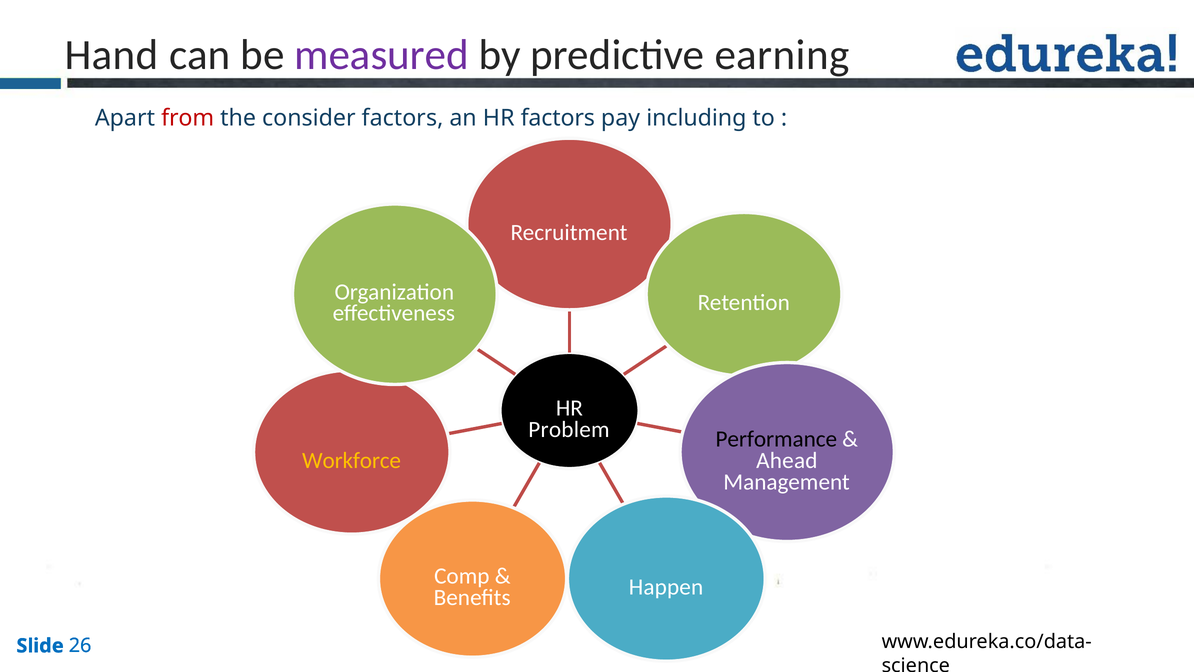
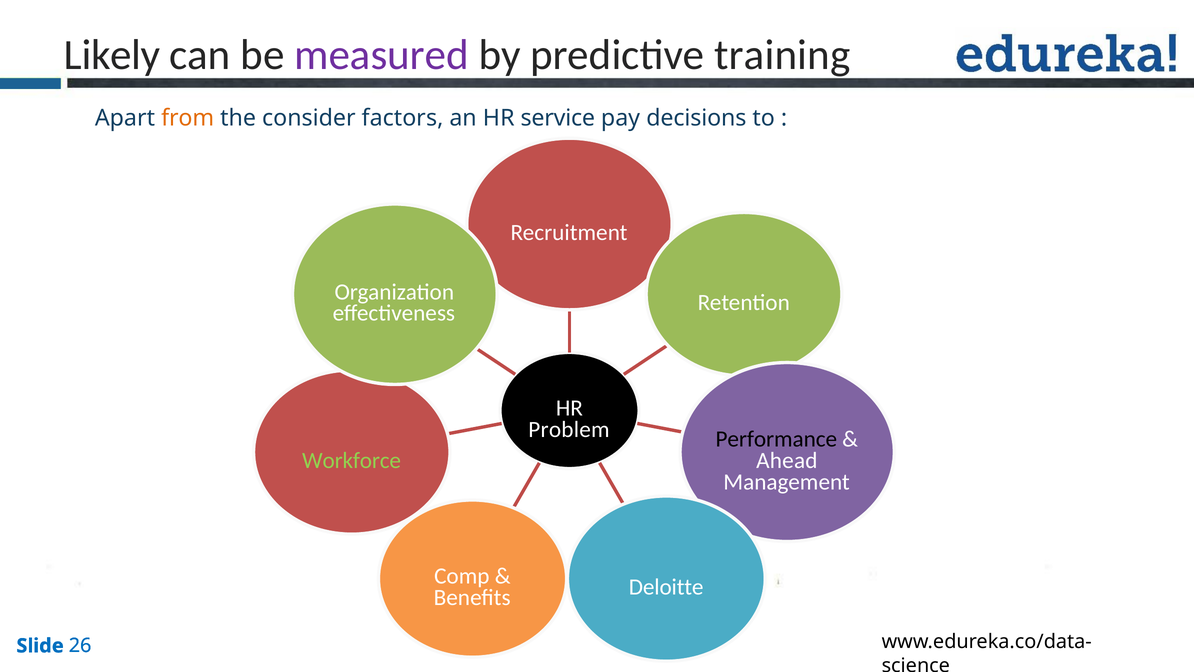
Hand: Hand -> Likely
earning: earning -> training
from colour: red -> orange
HR factors: factors -> service
including: including -> decisions
Workforce colour: yellow -> light green
Happen: Happen -> Deloitte
